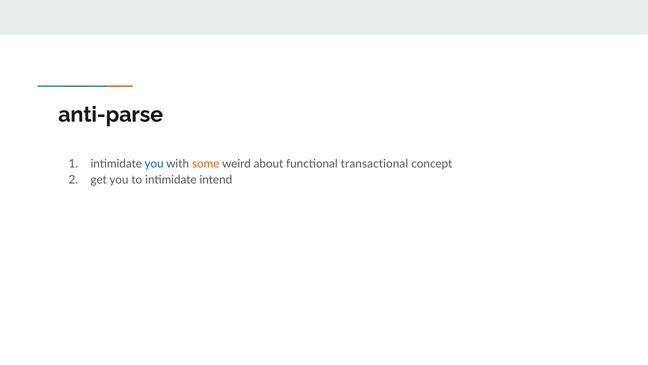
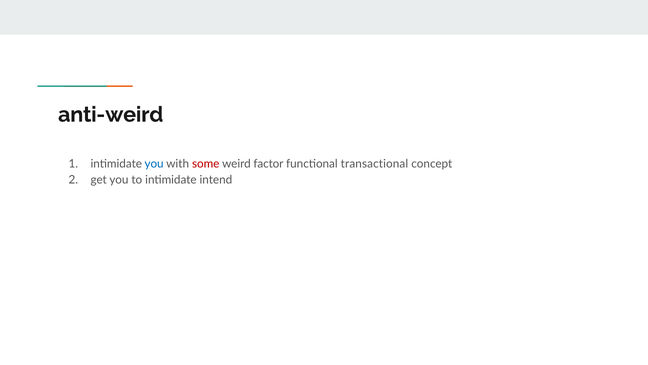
anti-parse: anti-parse -> anti-weird
some colour: orange -> red
about: about -> factor
